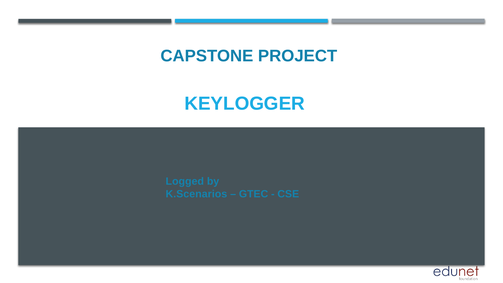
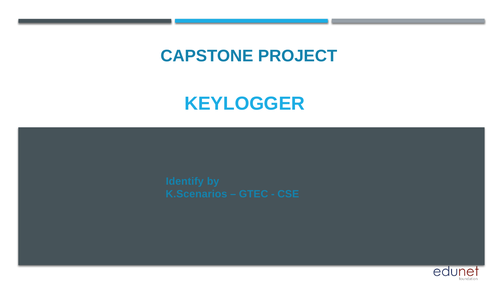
Logged: Logged -> Identify
